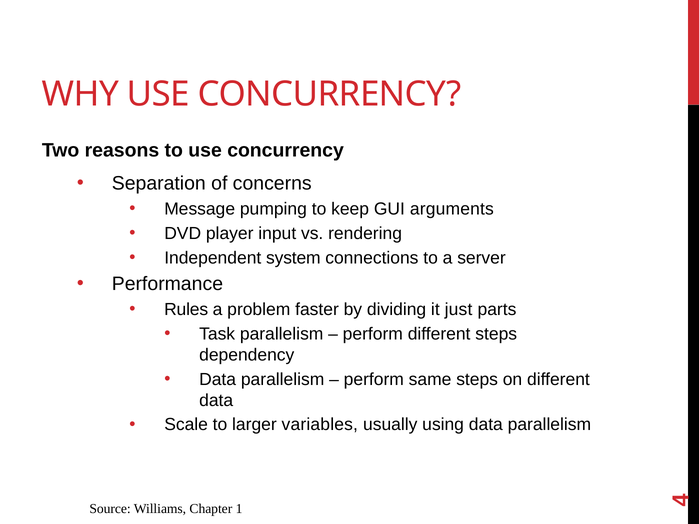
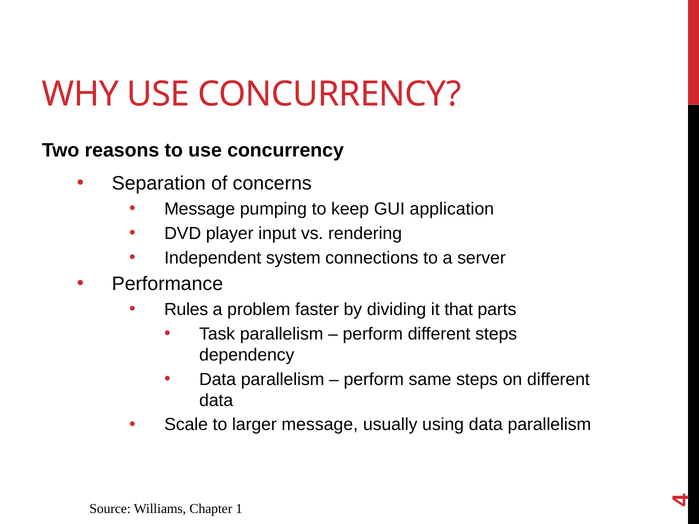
arguments: arguments -> application
just: just -> that
larger variables: variables -> message
